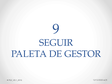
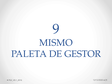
SEGUIR: SEGUIR -> MISMO
